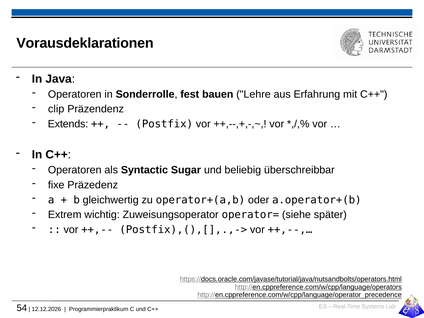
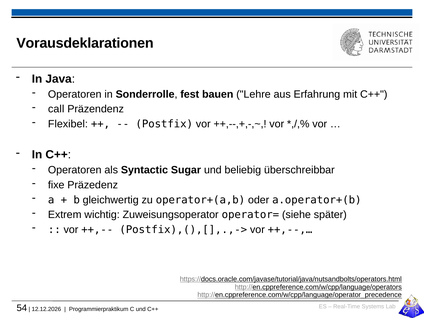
clip: clip -> call
Extends: Extends -> Flexibel
